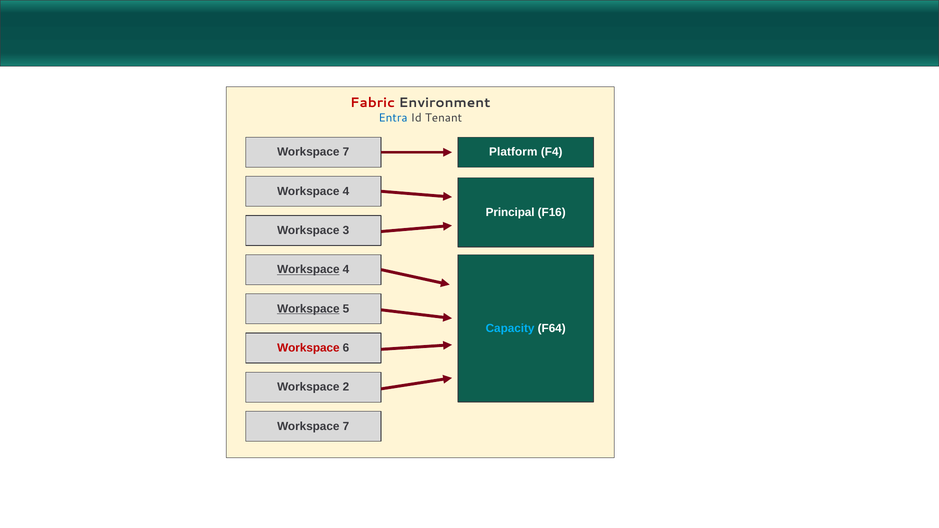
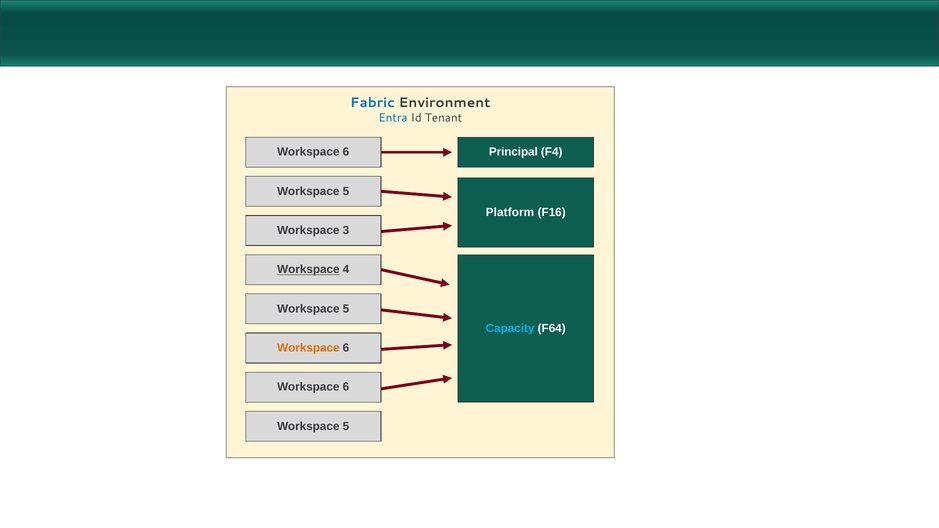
Fabric colour: red -> blue
7 at (346, 152): 7 -> 6
Platform: Platform -> Principal
4 at (346, 191): 4 -> 5
Principal: Principal -> Platform
Workspace at (308, 309) underline: present -> none
Workspace at (308, 348) colour: red -> orange
2 at (346, 387): 2 -> 6
7 at (346, 426): 7 -> 5
